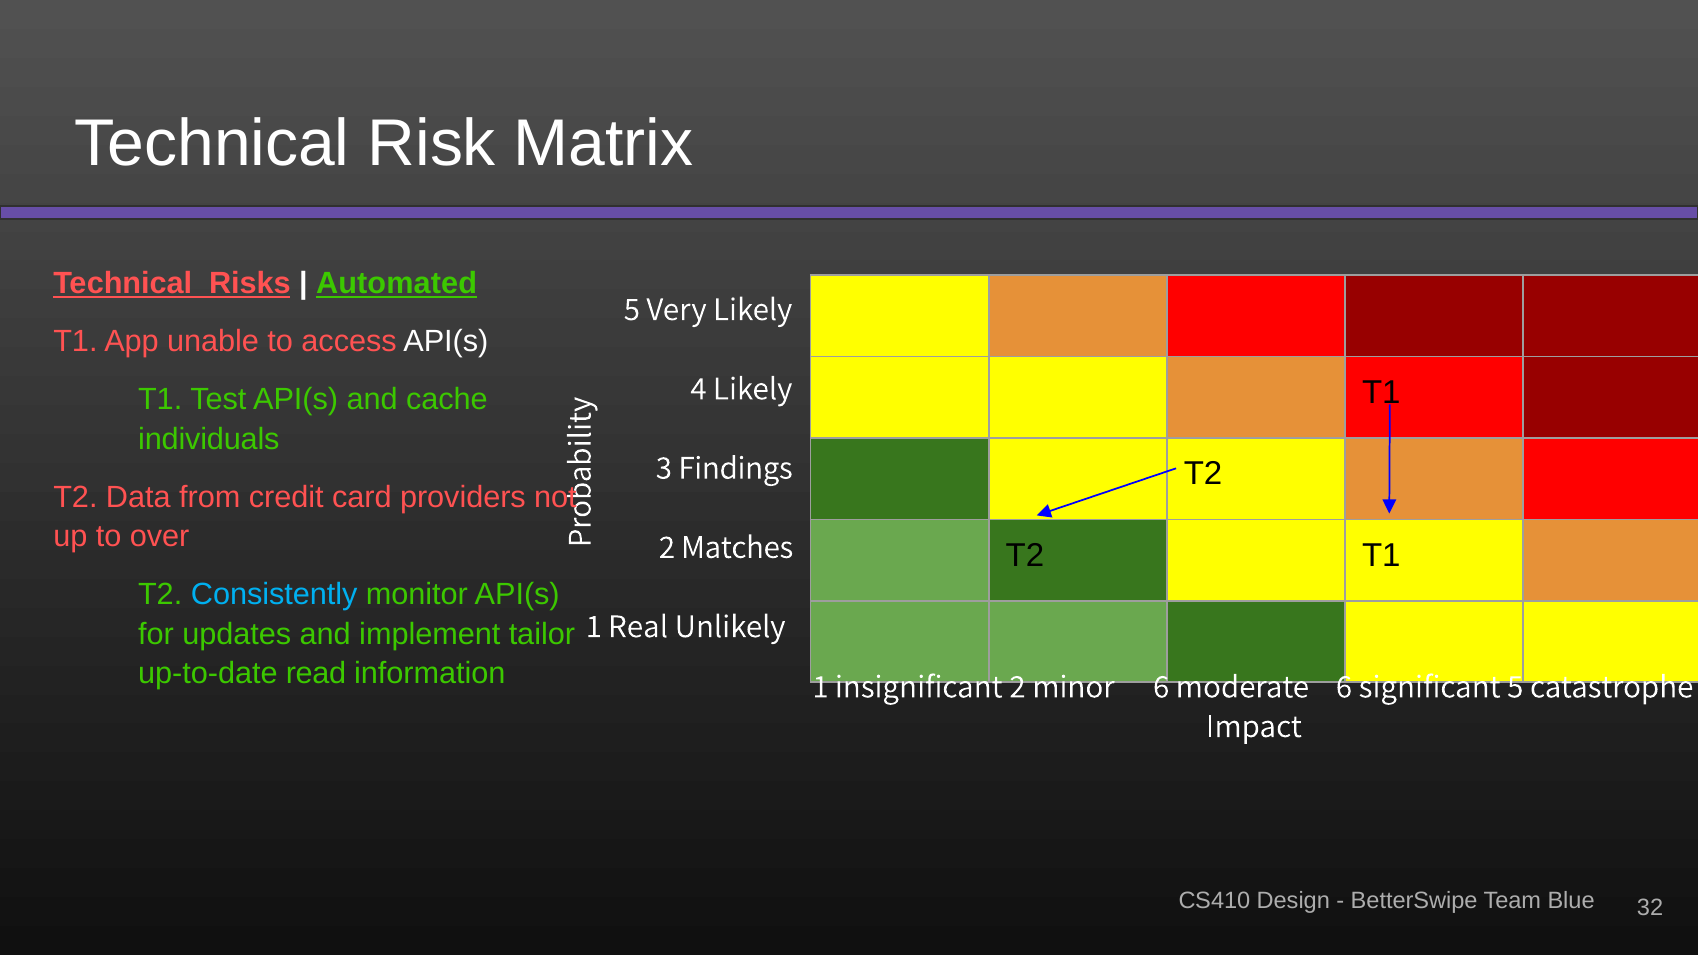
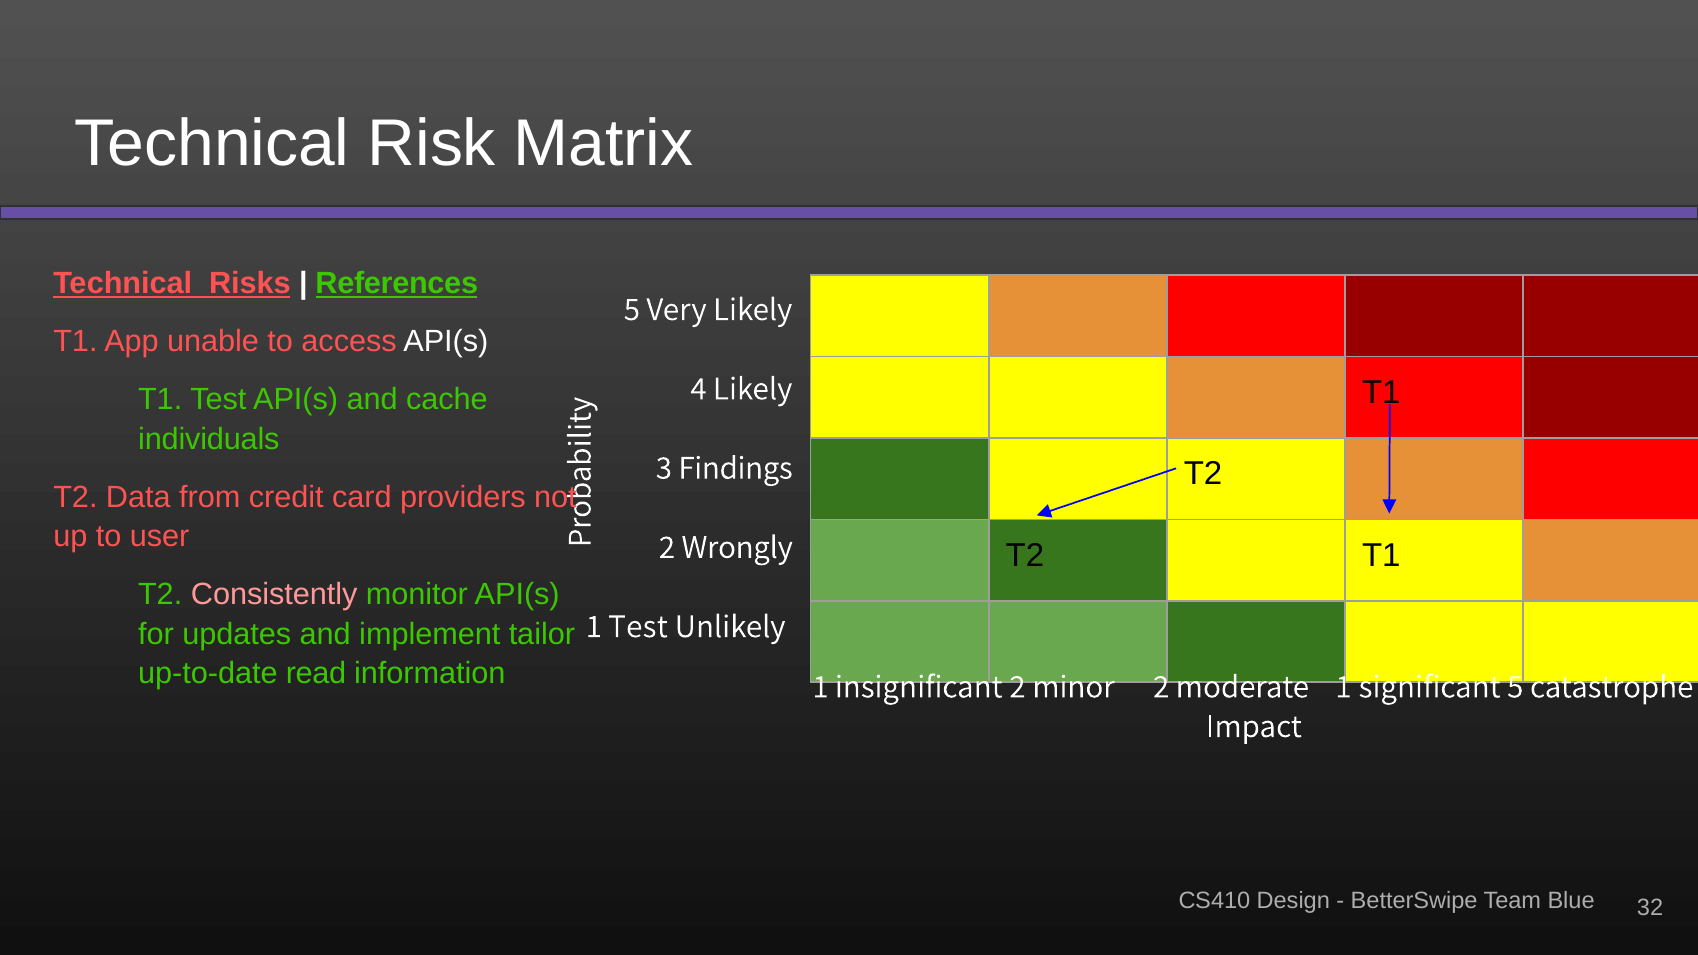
Automated: Automated -> References
over: over -> user
Matches: Matches -> Wrongly
Consistently colour: light blue -> pink
1 Real: Real -> Test
minor 6: 6 -> 2
moderate 6: 6 -> 1
